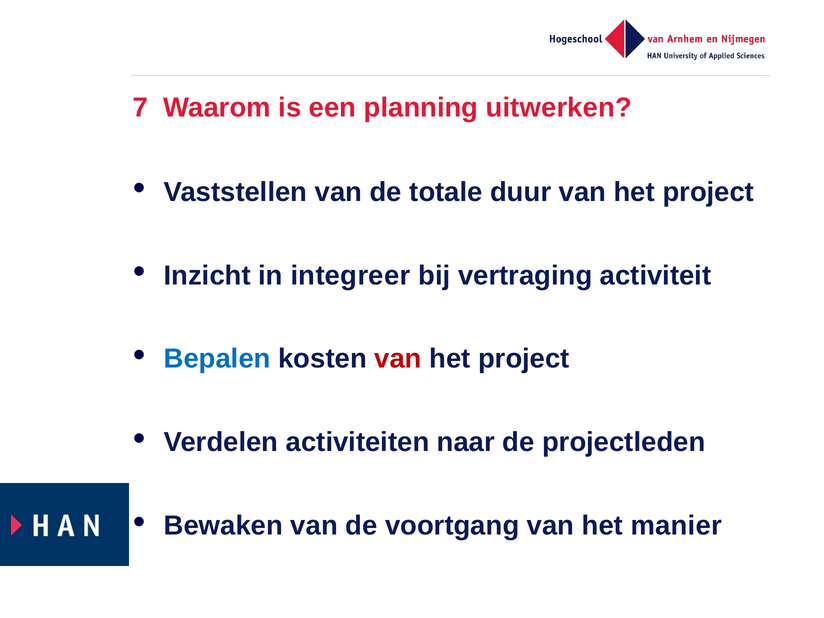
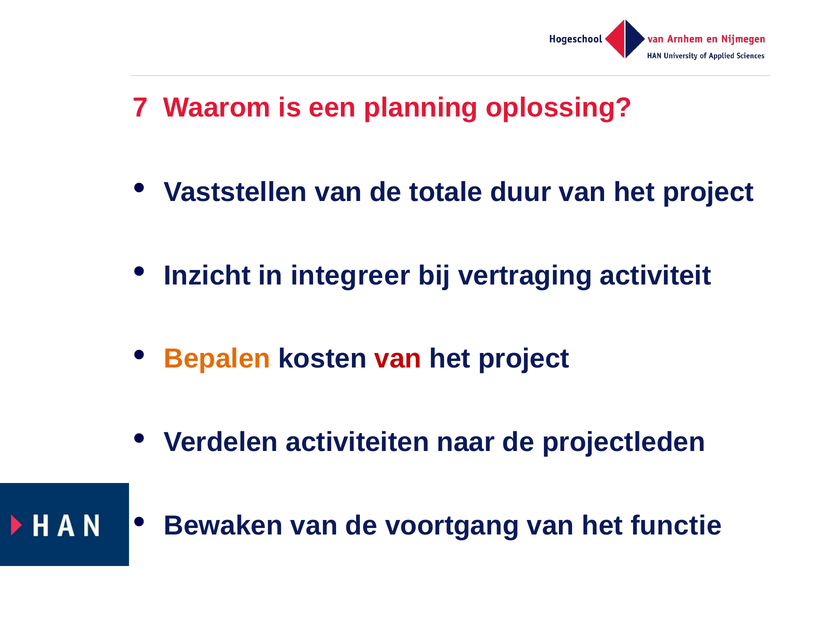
uitwerken: uitwerken -> oplossing
Bepalen colour: blue -> orange
manier: manier -> functie
